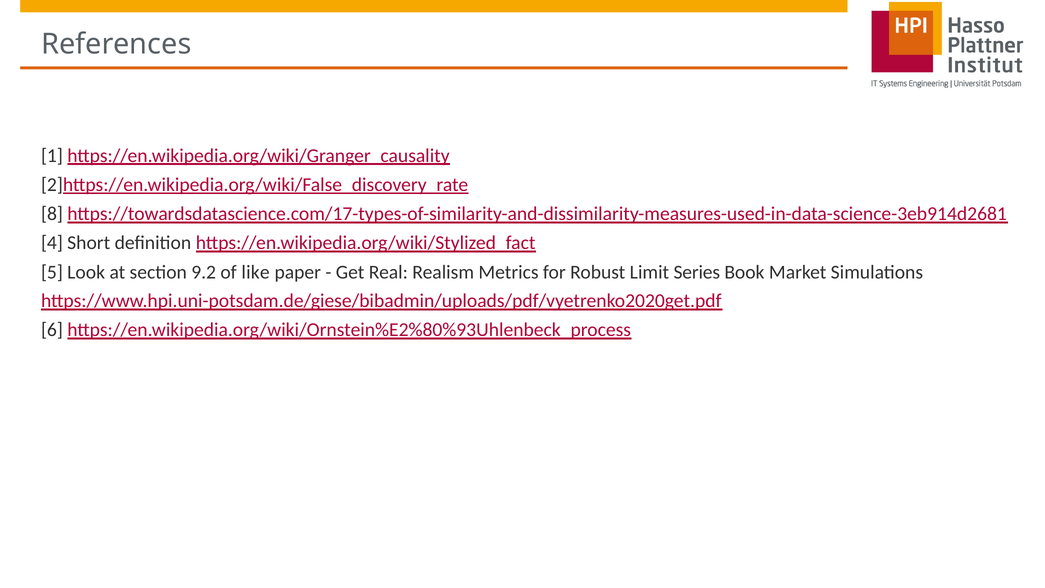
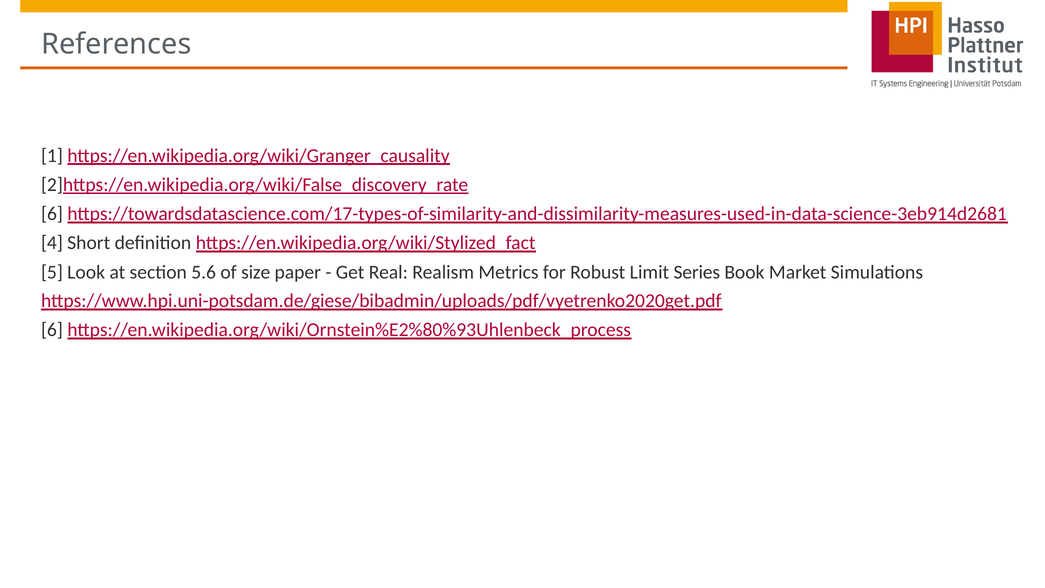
8 at (52, 214): 8 -> 6
9.2: 9.2 -> 5.6
like: like -> size
